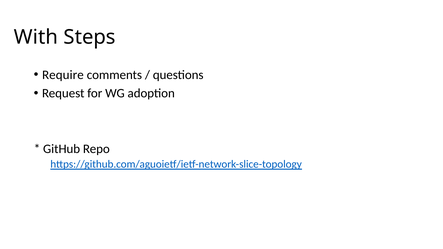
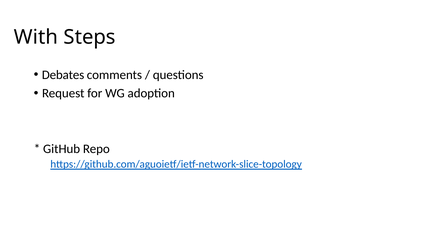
Require: Require -> Debates
